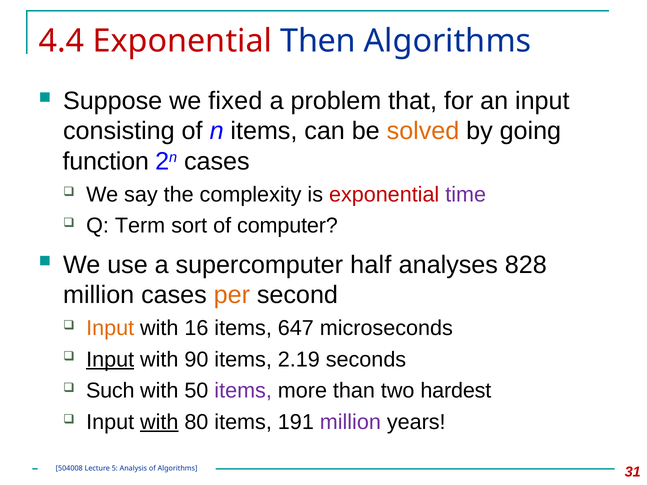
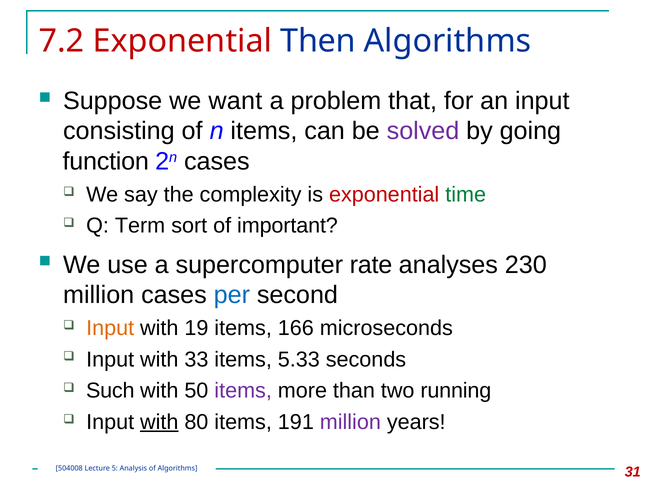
4.4: 4.4 -> 7.2
fixed: fixed -> want
solved colour: orange -> purple
time colour: purple -> green
computer: computer -> important
half: half -> rate
828: 828 -> 230
per colour: orange -> blue
16: 16 -> 19
647: 647 -> 166
Input at (110, 360) underline: present -> none
90: 90 -> 33
2.19: 2.19 -> 5.33
hardest: hardest -> running
